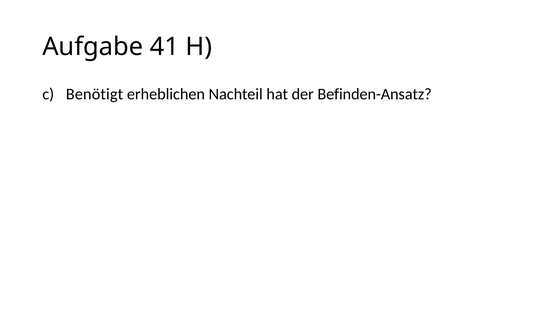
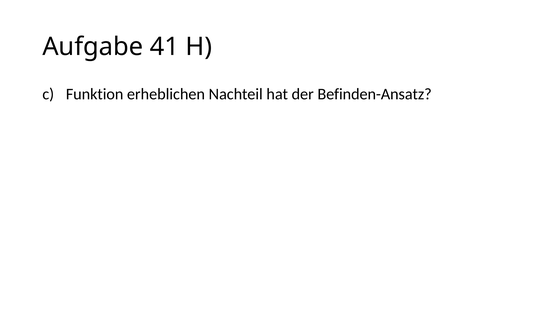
Benötigt: Benötigt -> Funktion
